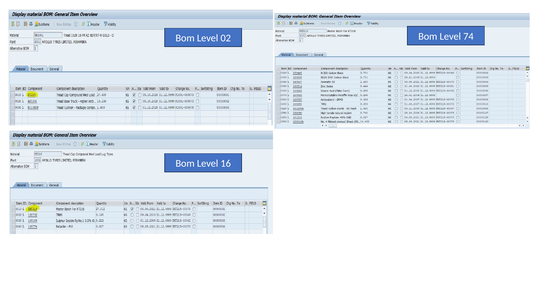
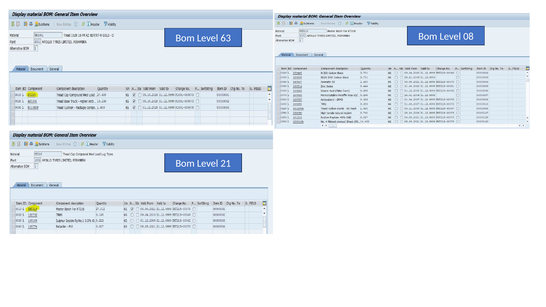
74: 74 -> 08
02: 02 -> 63
16: 16 -> 21
